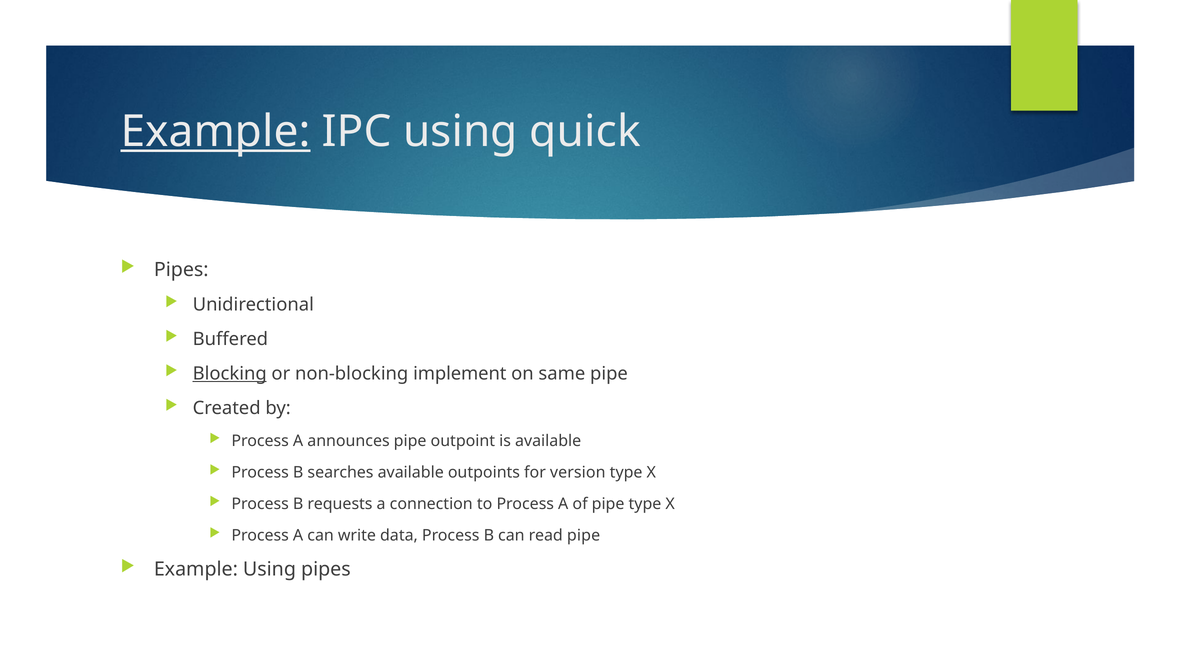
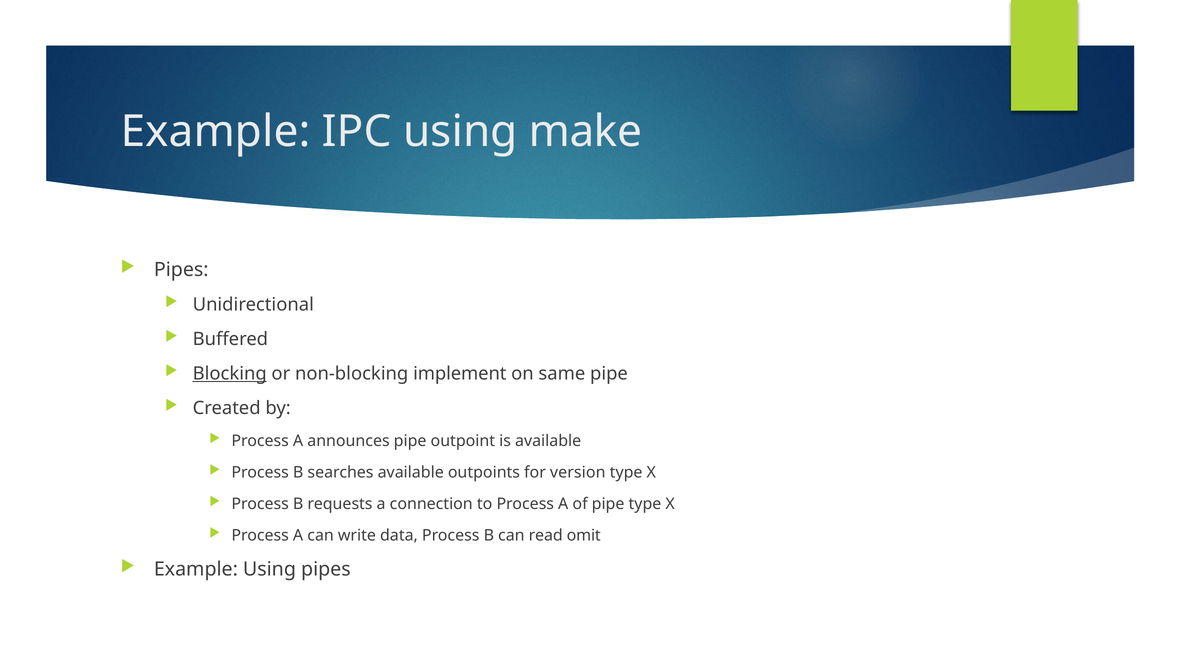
Example at (216, 132) underline: present -> none
quick: quick -> make
read pipe: pipe -> omit
